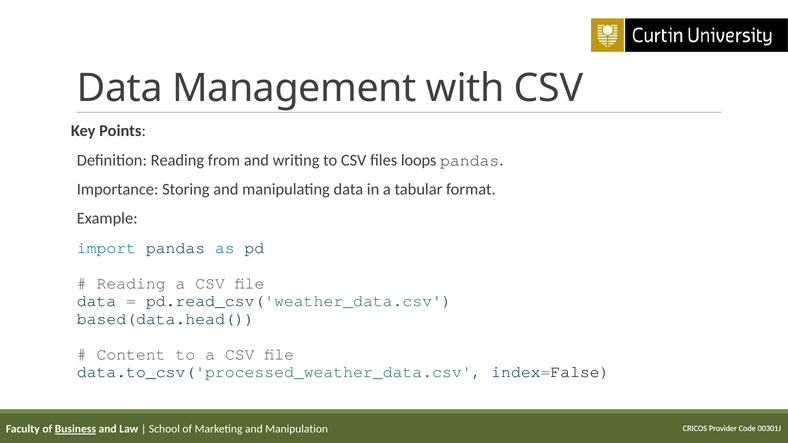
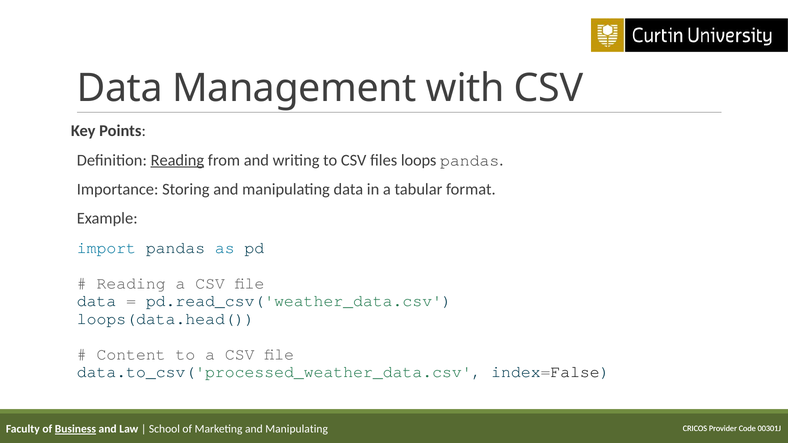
Reading at (177, 160) underline: none -> present
based(data.head(: based(data.head( -> loops(data.head(
Marketing and Manipulation: Manipulation -> Manipulating
